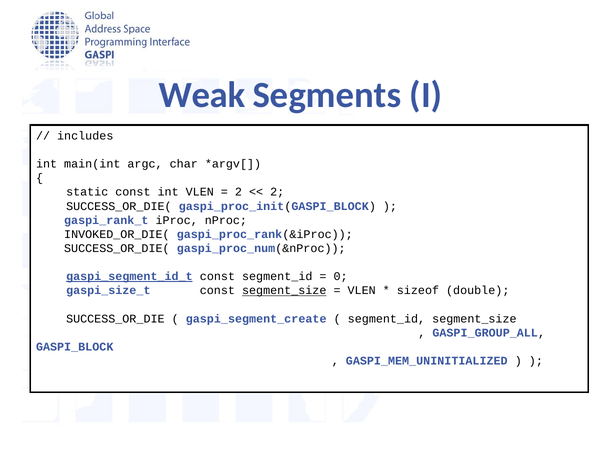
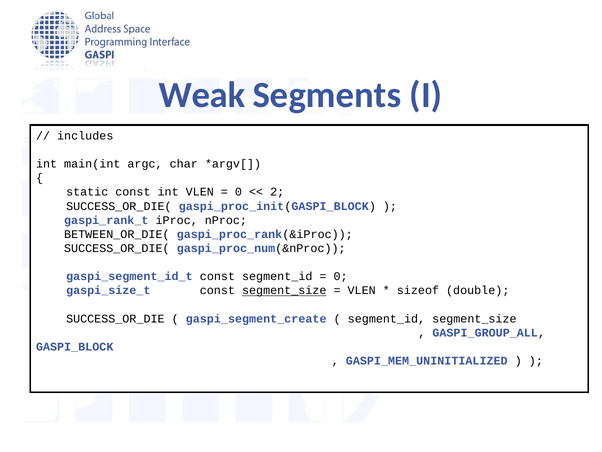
2 at (239, 192): 2 -> 0
INVOKED_OR_DIE(: INVOKED_OR_DIE( -> BETWEEN_OR_DIE(
gaspi_segment_id_t underline: present -> none
